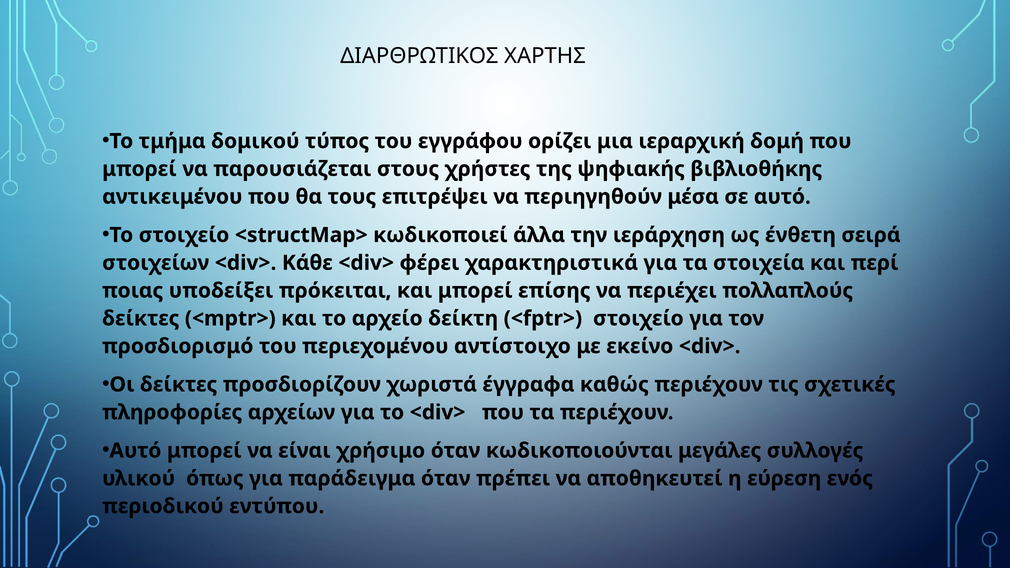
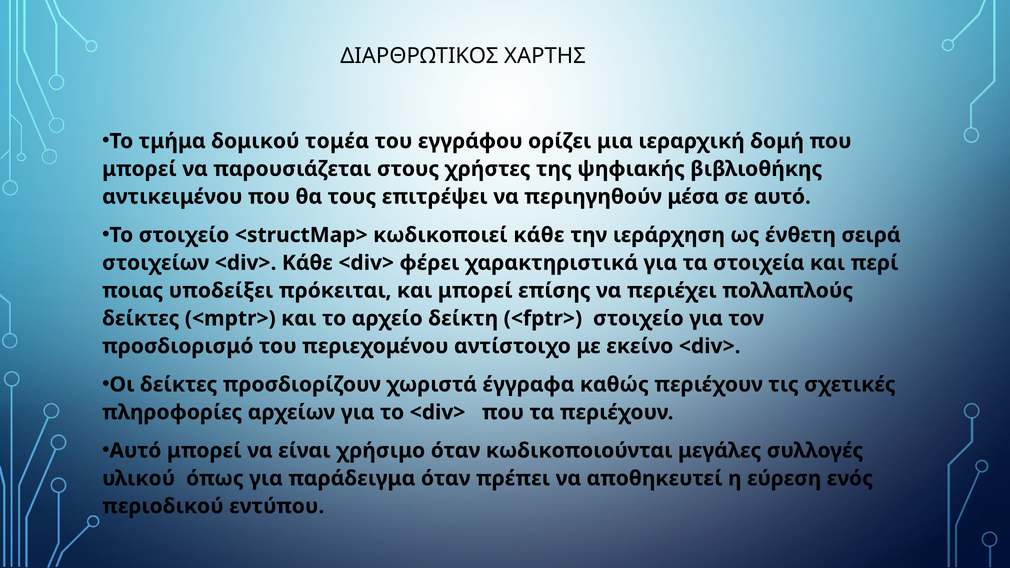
τύπος: τύπος -> τομέα
κωδικοποιεί άλλα: άλλα -> κάθε
